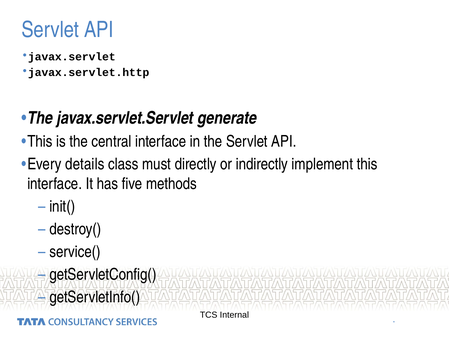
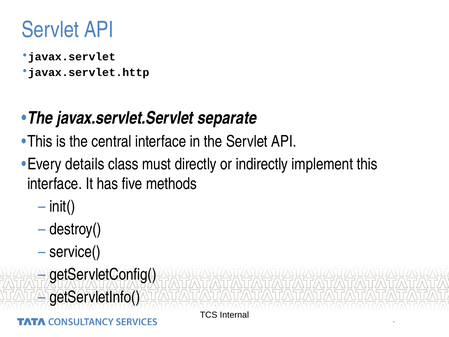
generate: generate -> separate
